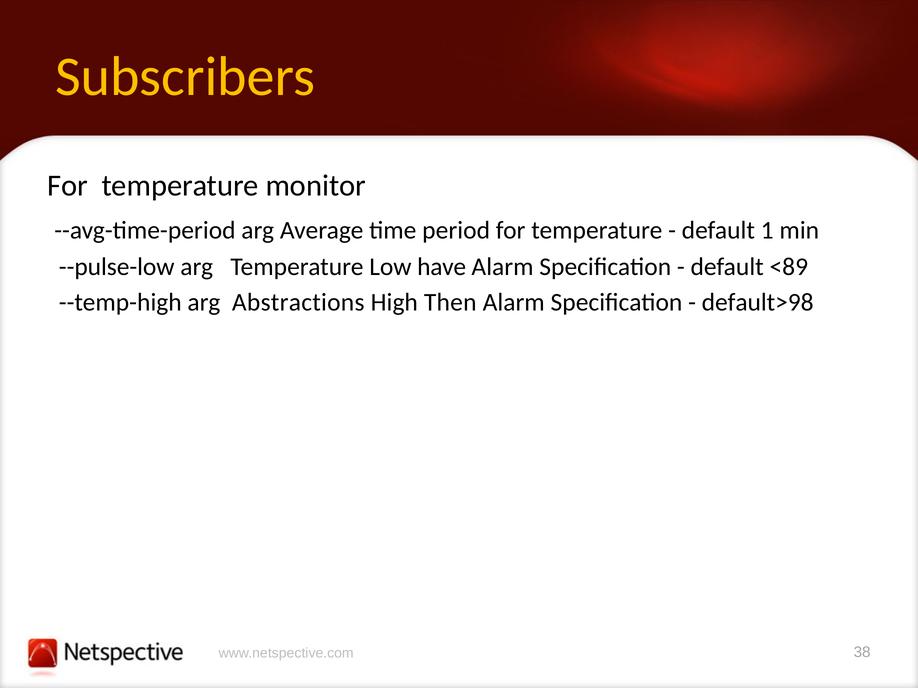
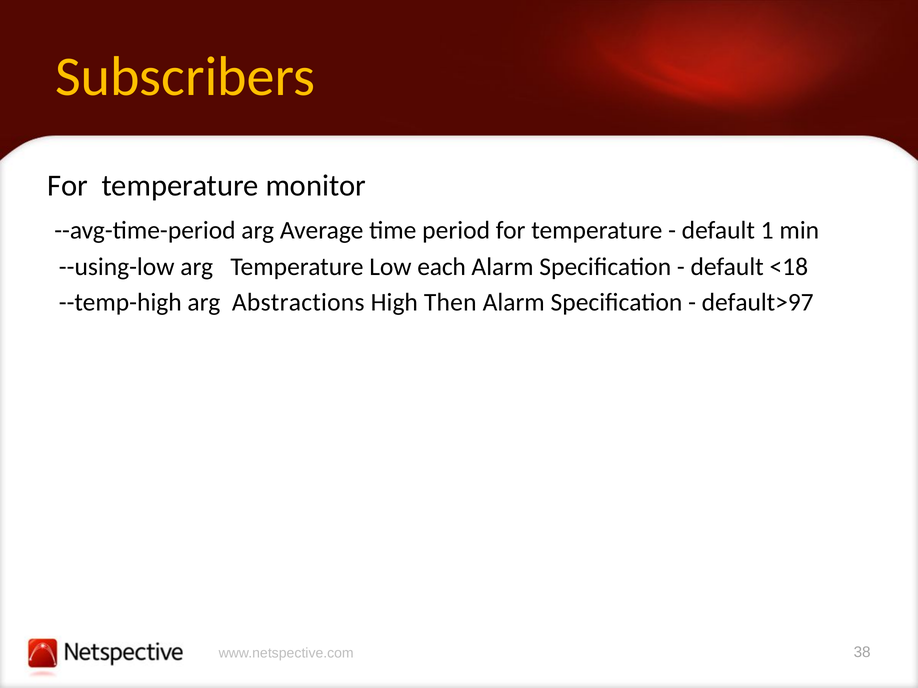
--pulse-low: --pulse-low -> --using-low
have: have -> each
<89: <89 -> <18
default>98: default>98 -> default>97
